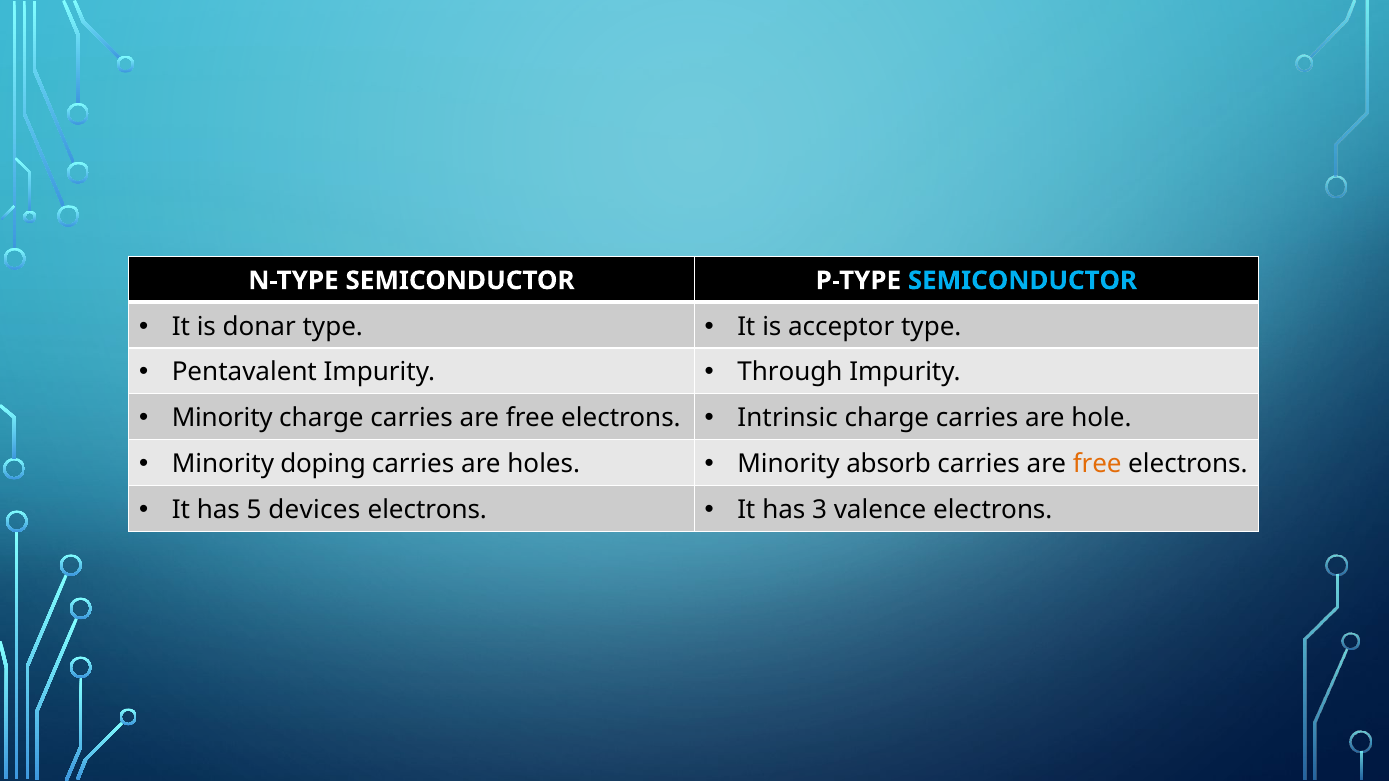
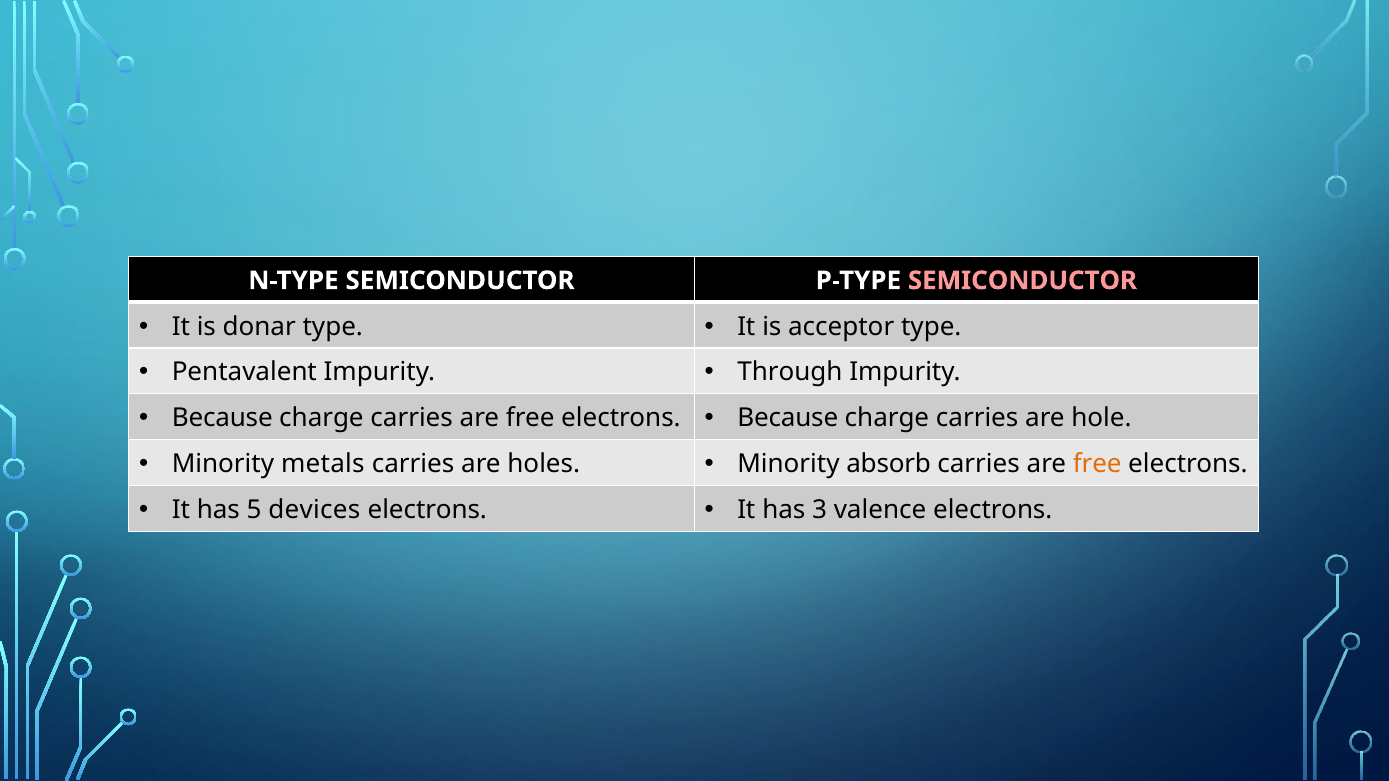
SEMICONDUCTOR at (1022, 281) colour: light blue -> pink
Minority at (222, 418): Minority -> Because
Intrinsic at (788, 418): Intrinsic -> Because
doping: doping -> metals
